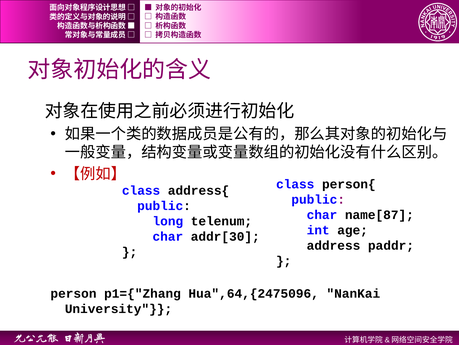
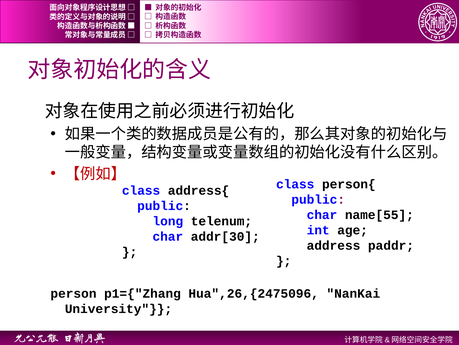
name[87: name[87 -> name[55
Hua",64,{2475096: Hua",64,{2475096 -> Hua",26,{2475096
